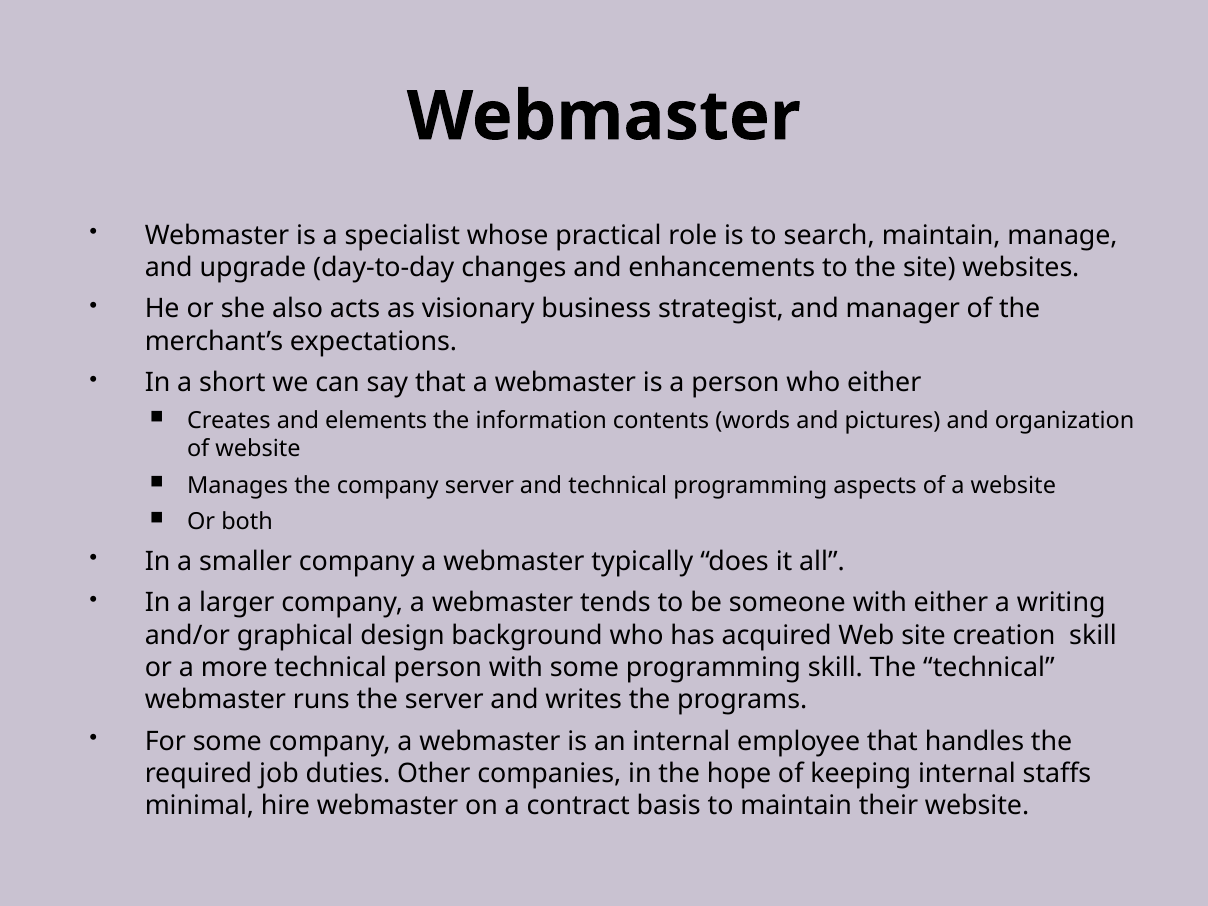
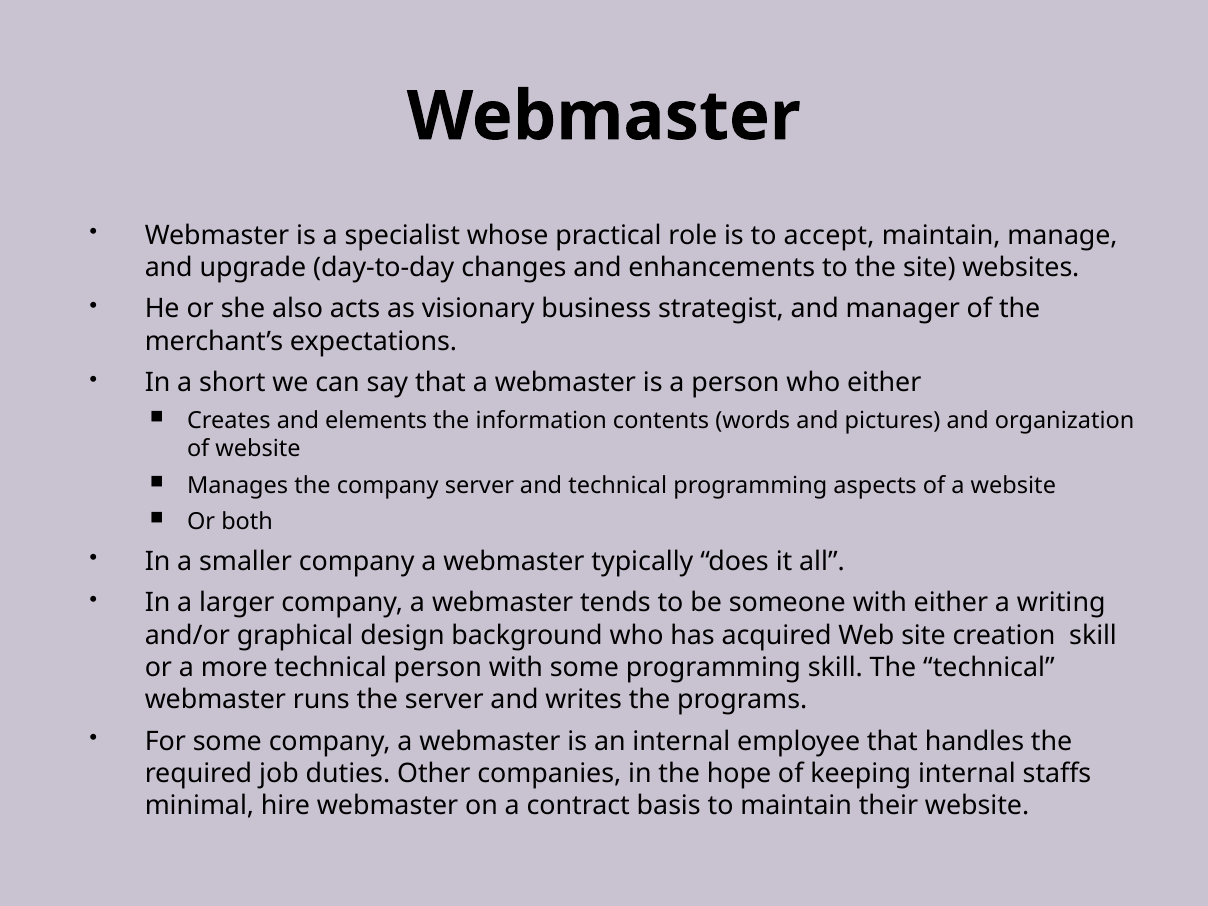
search: search -> accept
